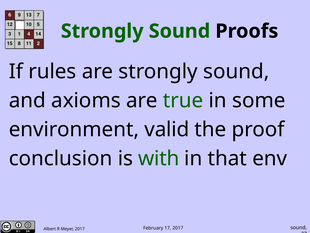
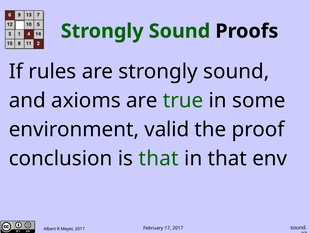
is with: with -> that
